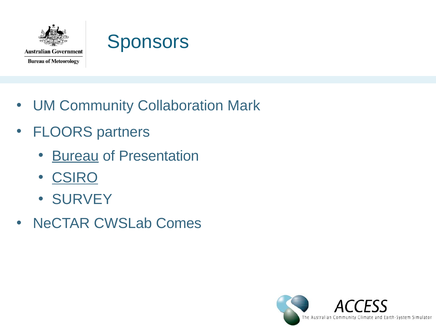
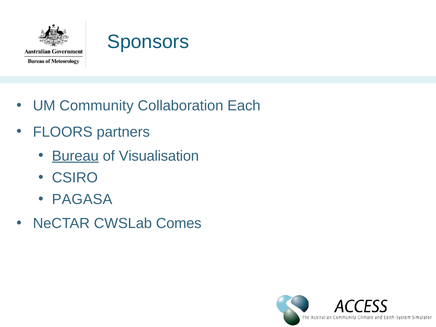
Mark: Mark -> Each
Presentation: Presentation -> Visualisation
CSIRO underline: present -> none
SURVEY: SURVEY -> PAGASA
